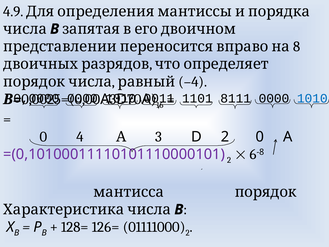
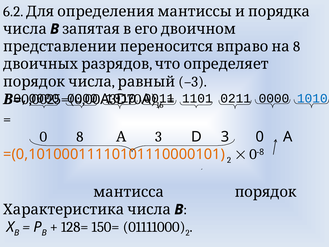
4.9: 4.9 -> 6.2
–4: –4 -> –3
8111: 8111 -> 0211
0 4: 4 -> 8
D 2: 2 -> 3
=(0,10100011110101110000101 colour: purple -> orange
6 at (253, 154): 6 -> 0
126=: 126= -> 150=
